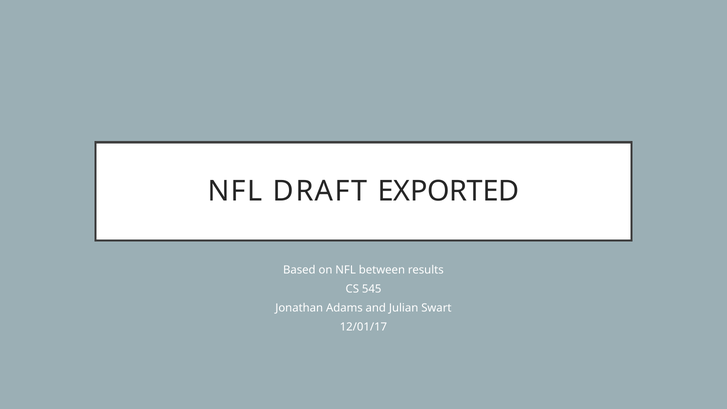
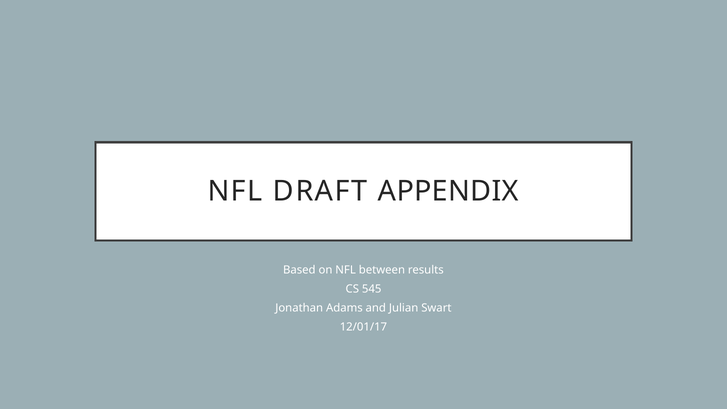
EXPORTED: EXPORTED -> APPENDIX
